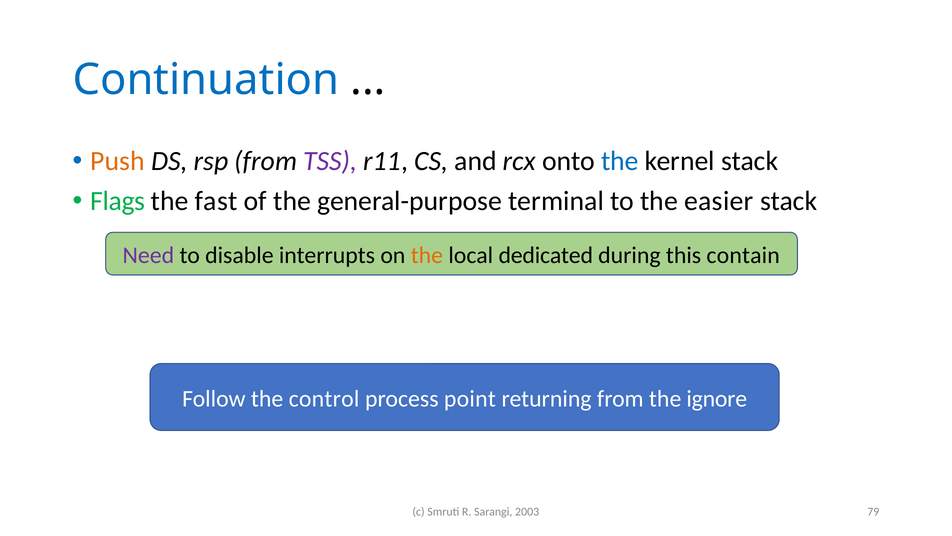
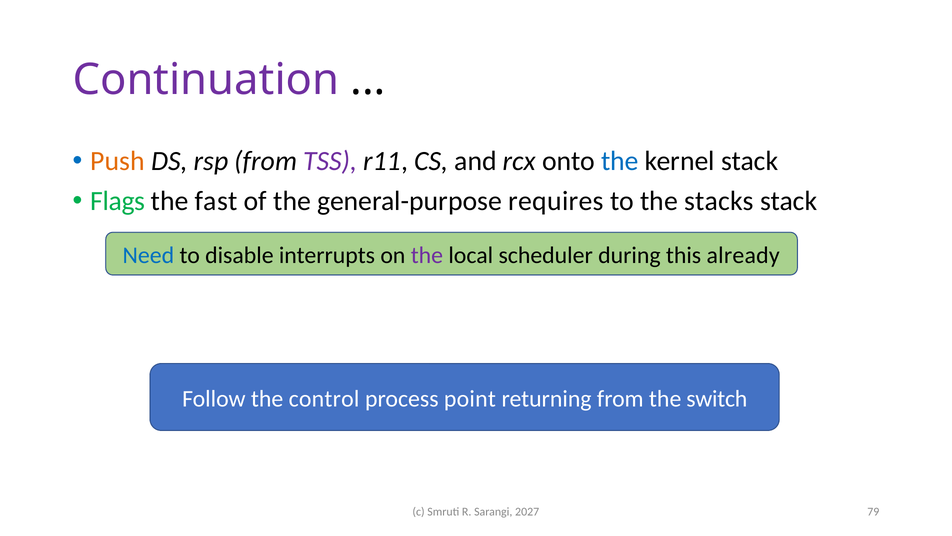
Continuation colour: blue -> purple
terminal: terminal -> requires
easier: easier -> stacks
Need colour: purple -> blue
the at (427, 255) colour: orange -> purple
dedicated: dedicated -> scheduler
contain: contain -> already
ignore: ignore -> switch
2003: 2003 -> 2027
